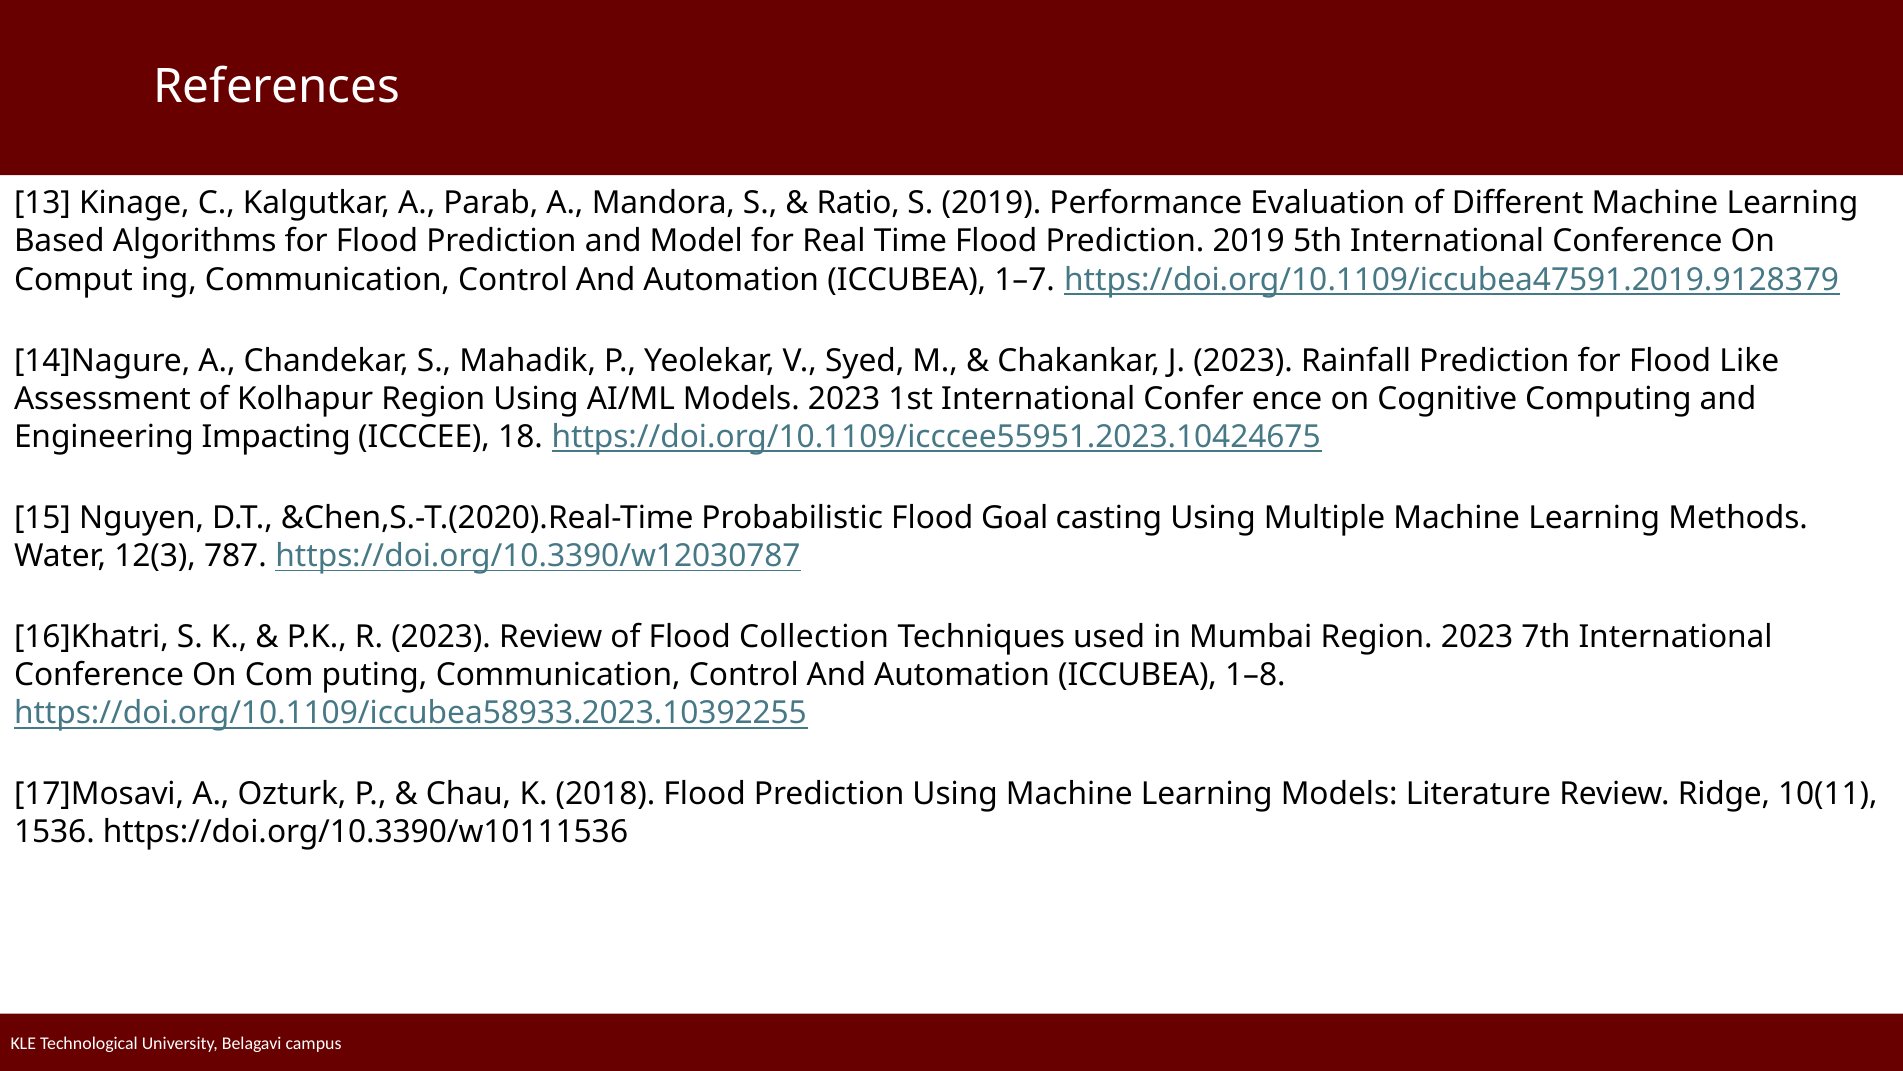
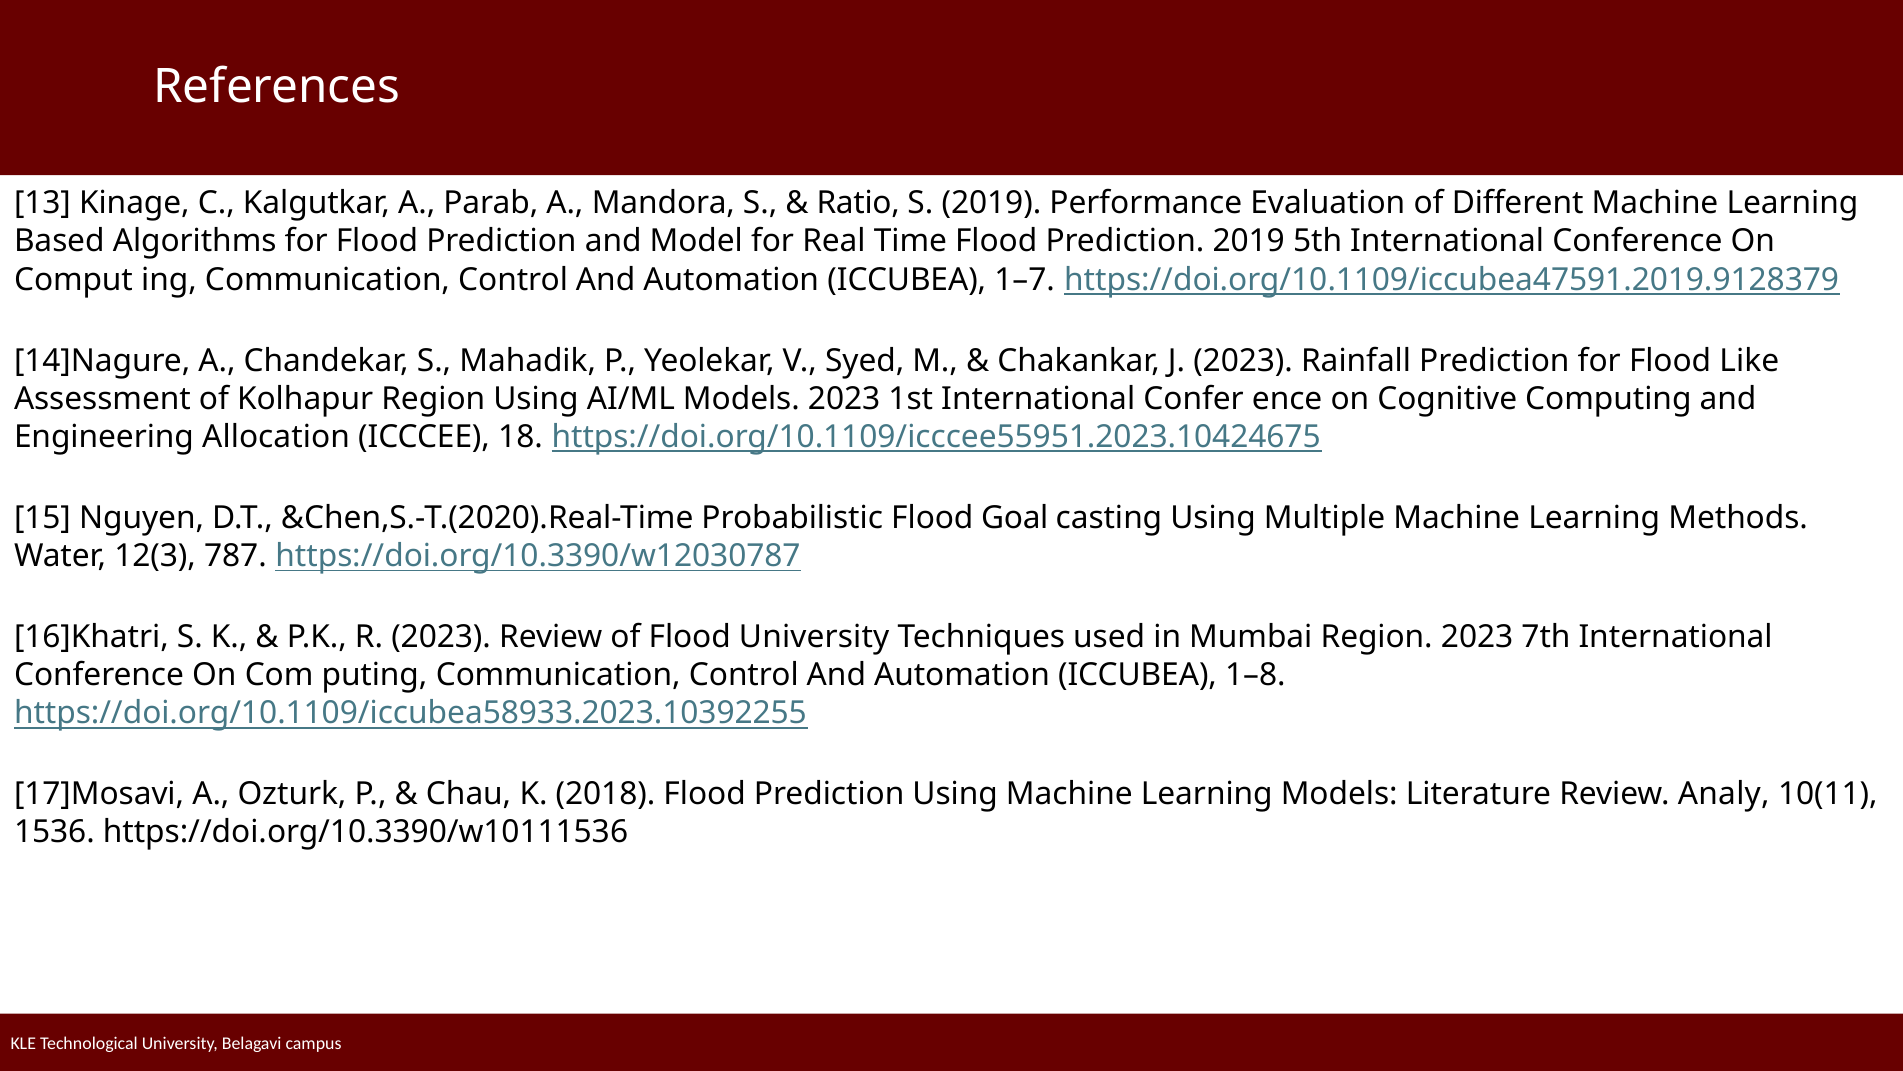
Impacting: Impacting -> Allocation
Flood Collection: Collection -> University
Ridge: Ridge -> Analy
